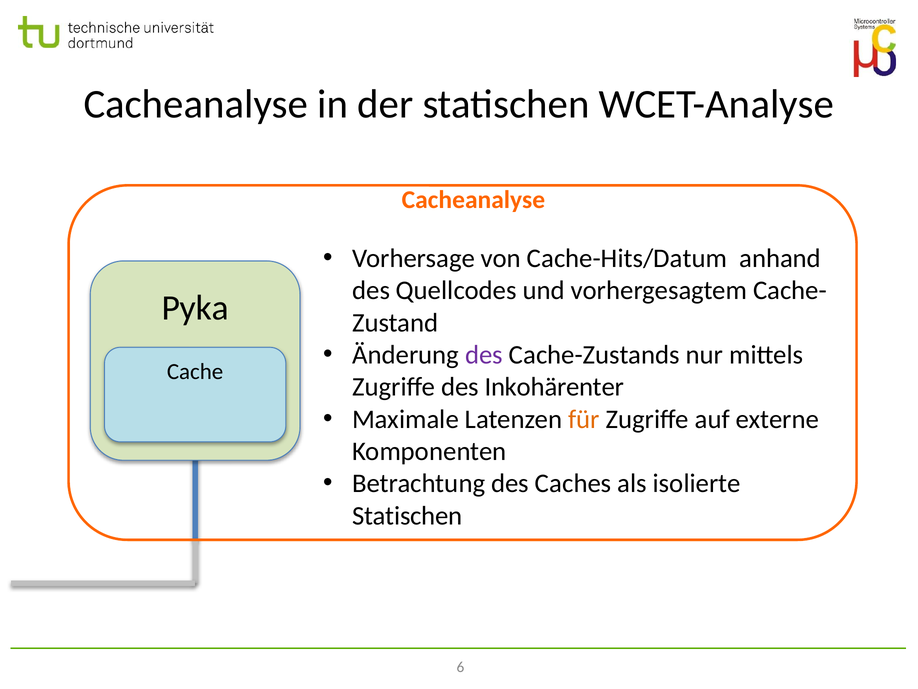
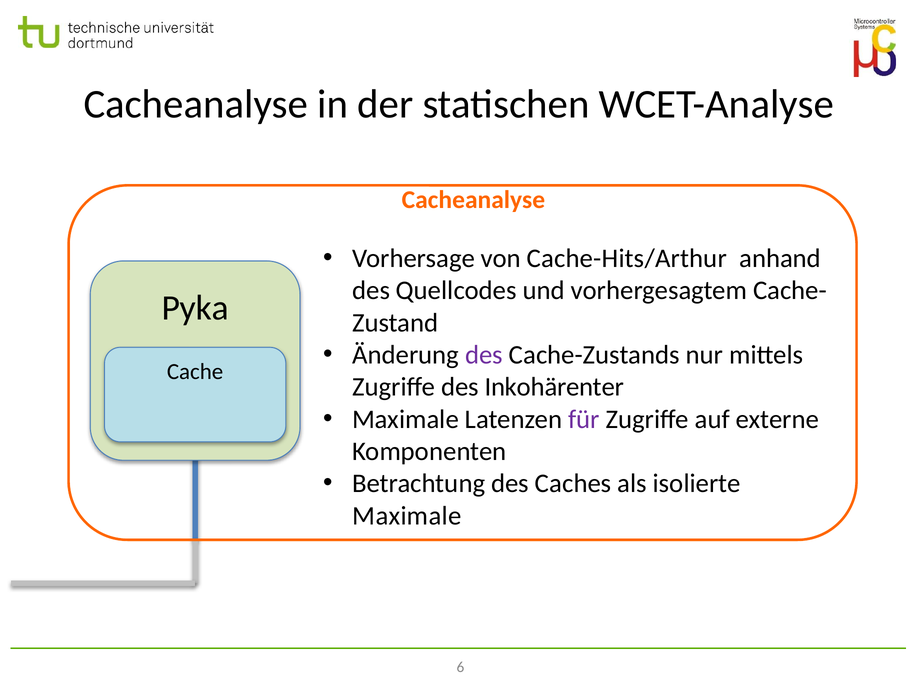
Cache-Hits/Datum: Cache-Hits/Datum -> Cache-Hits/Arthur
für colour: orange -> purple
Statischen at (407, 515): Statischen -> Maximale
